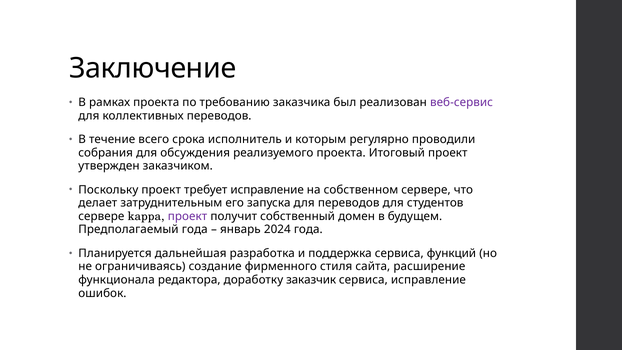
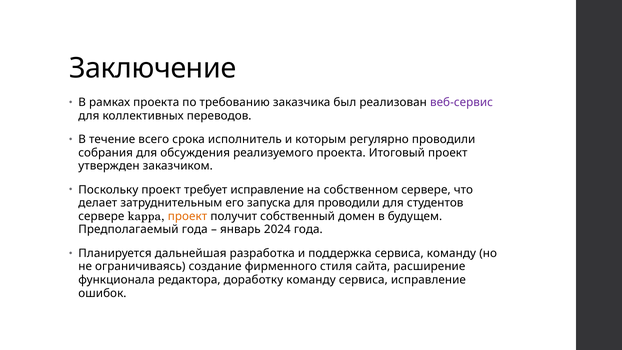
для переводов: переводов -> проводили
проект at (188, 216) colour: purple -> orange
сервиса функций: функций -> команду
доработку заказчик: заказчик -> команду
